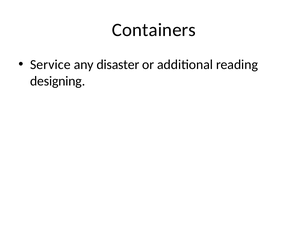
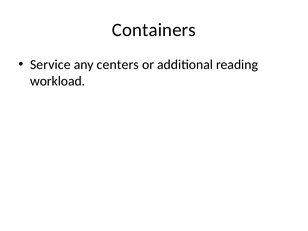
disaster: disaster -> centers
designing: designing -> workload
